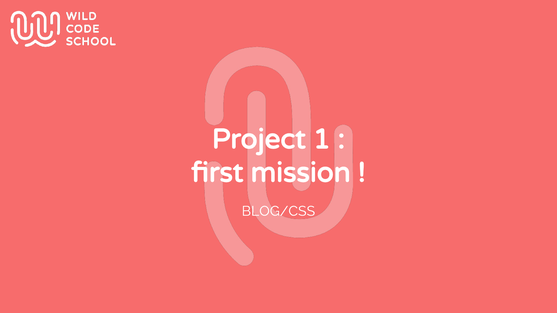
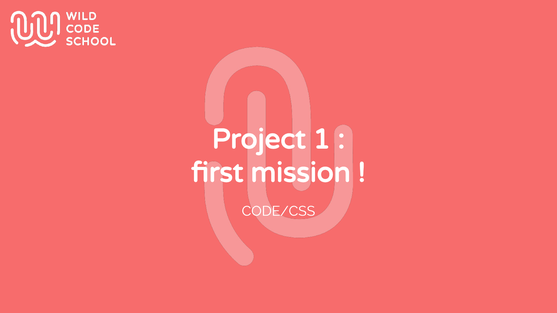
BLOG/CSS: BLOG/CSS -> CODE/CSS
